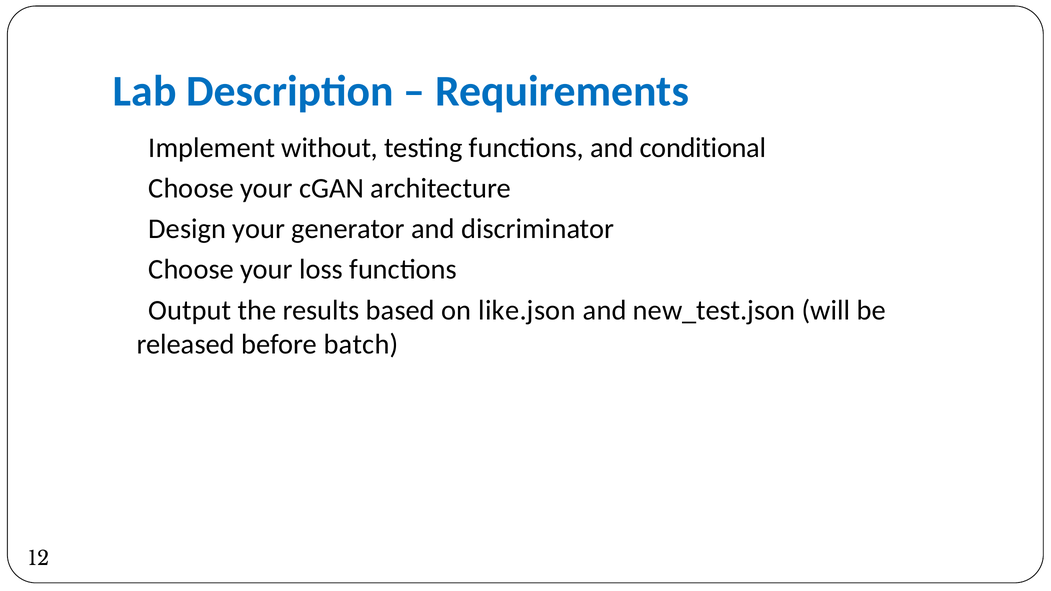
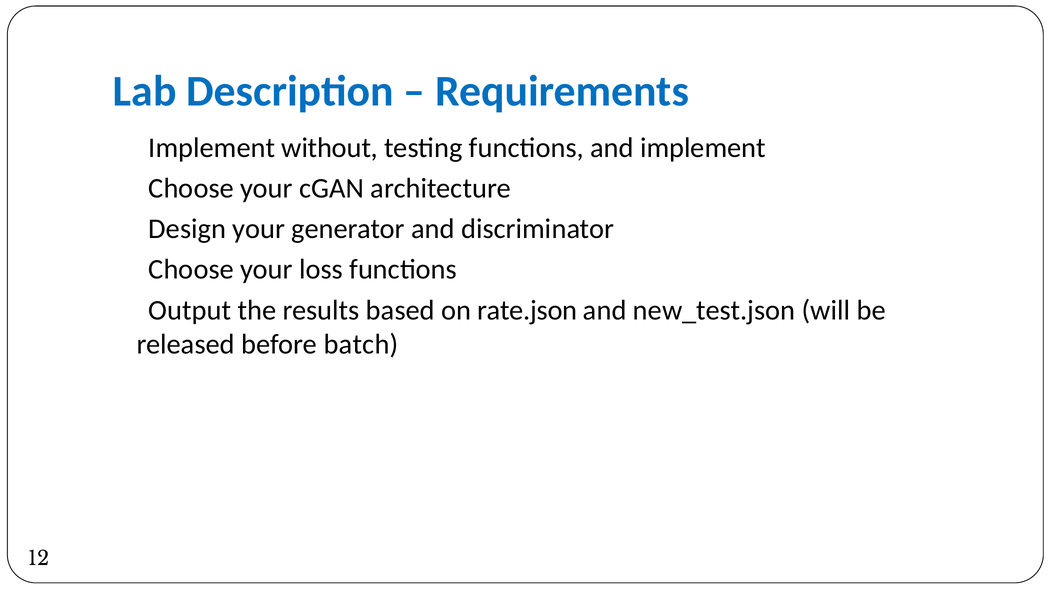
conditional: conditional -> implement
like.json: like.json -> rate.json
